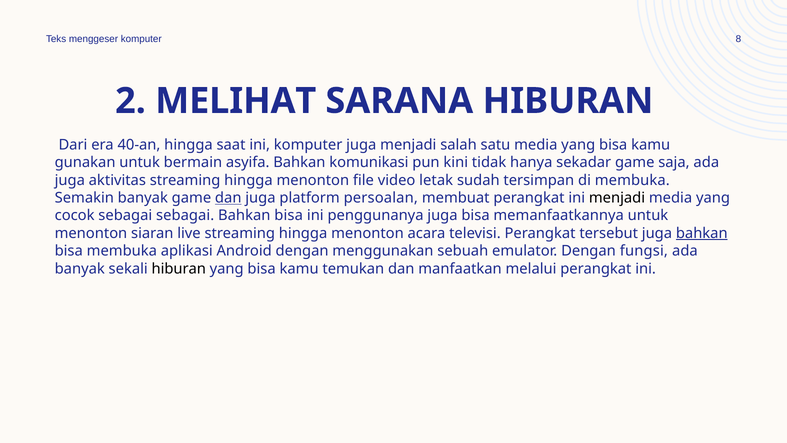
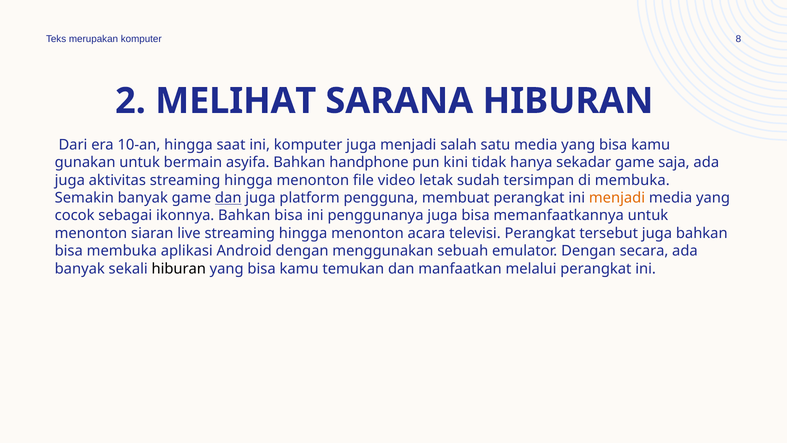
menggeser: menggeser -> merupakan
40-an: 40-an -> 10-an
komunikasi: komunikasi -> handphone
persoalan: persoalan -> pengguna
menjadi at (617, 198) colour: black -> orange
sebagai sebagai: sebagai -> ikonnya
bahkan at (702, 233) underline: present -> none
fungsi: fungsi -> secara
